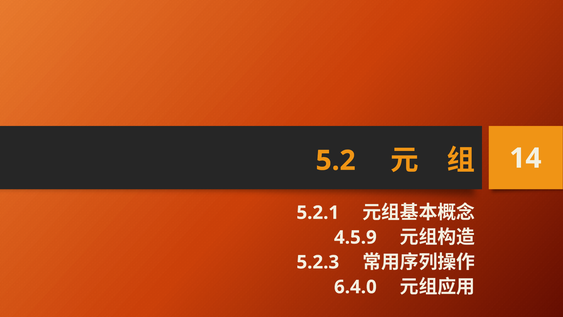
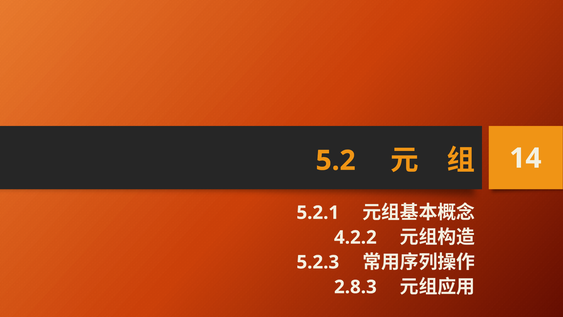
4.5.9: 4.5.9 -> 4.2.2
6.4.0: 6.4.0 -> 2.8.3
